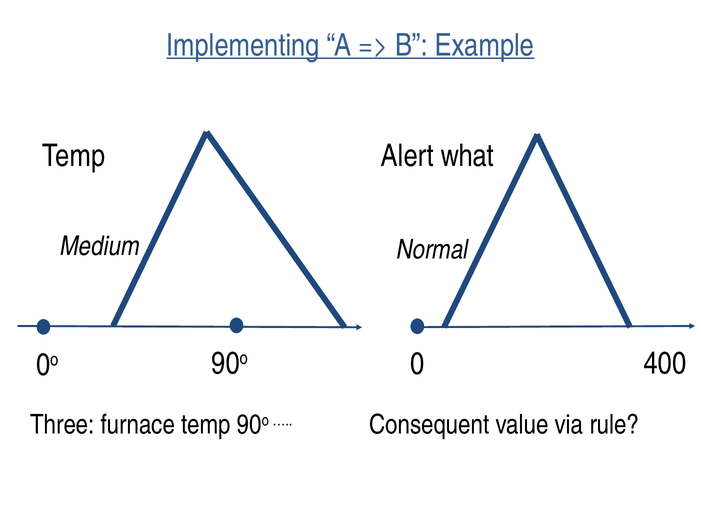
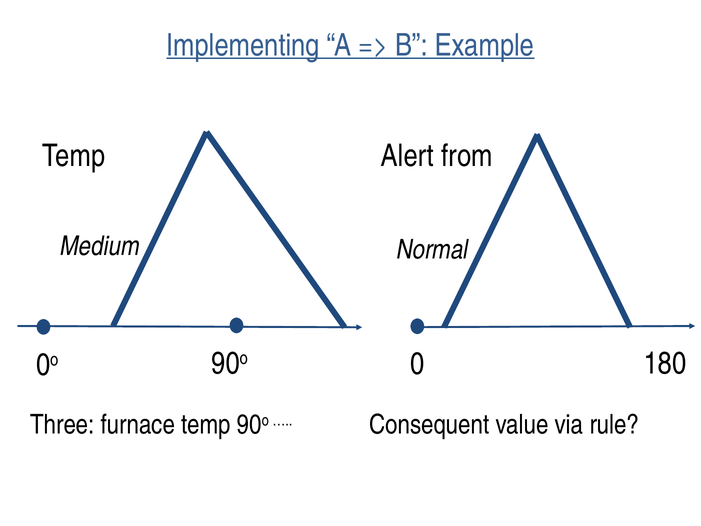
what: what -> from
400: 400 -> 180
